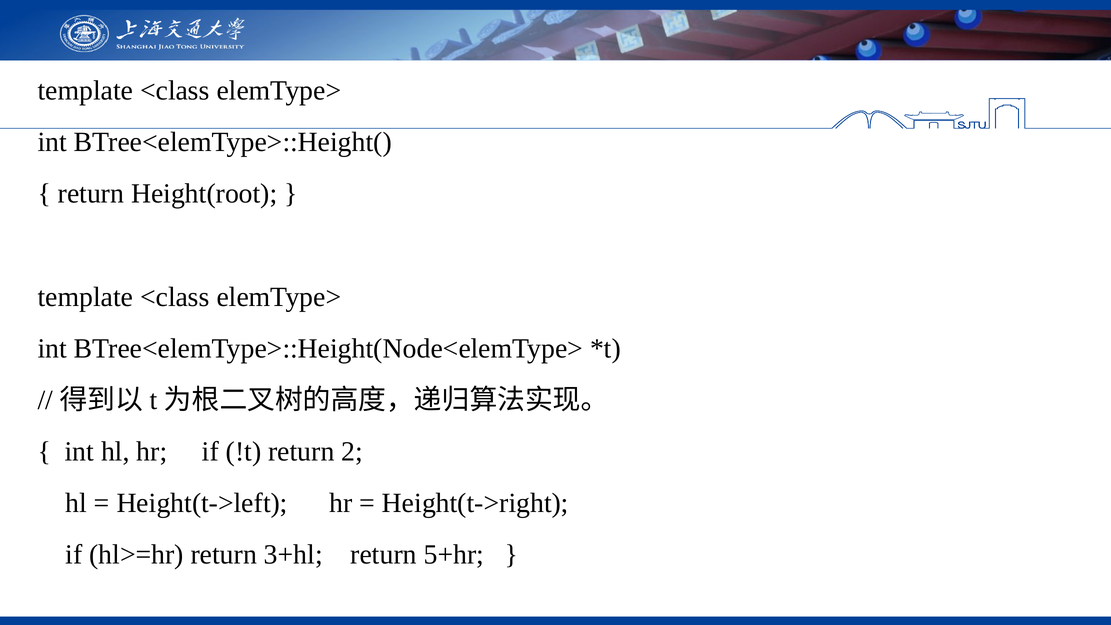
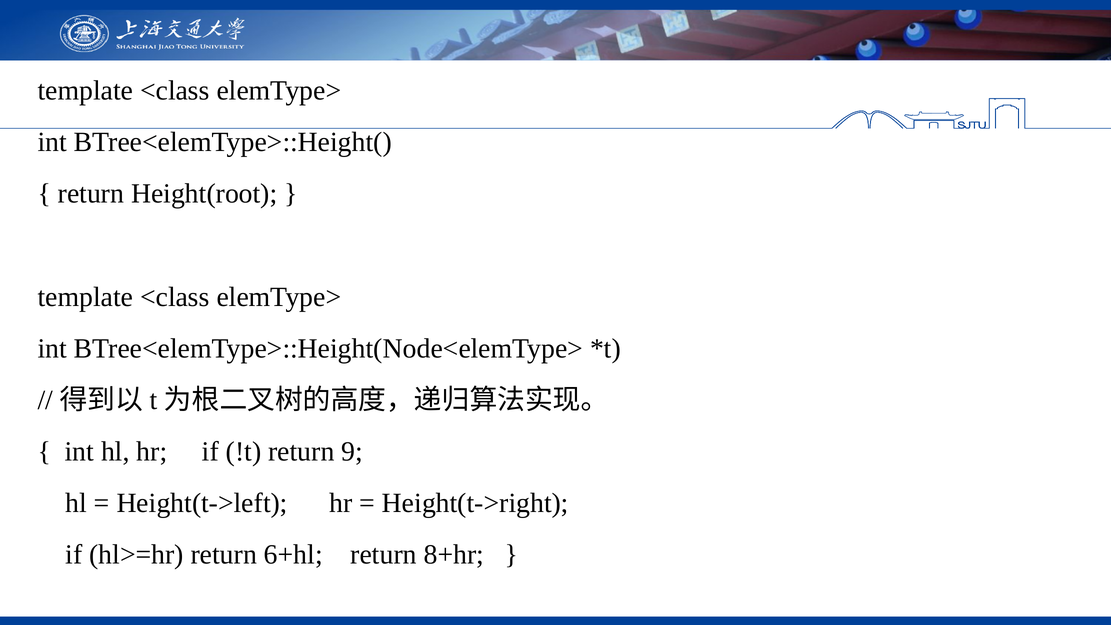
2: 2 -> 9
3+hl: 3+hl -> 6+hl
5+hr: 5+hr -> 8+hr
